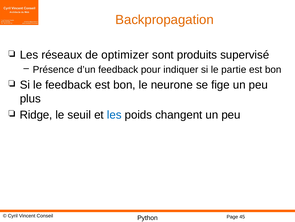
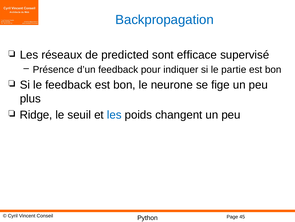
Backpropagation colour: orange -> blue
optimizer: optimizer -> predicted
produits: produits -> efficace
